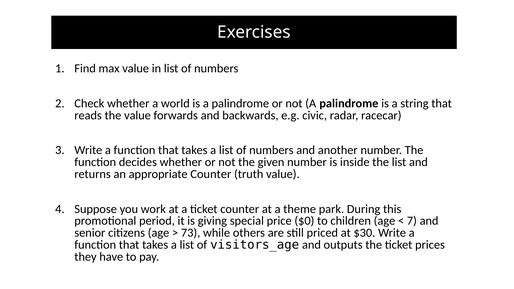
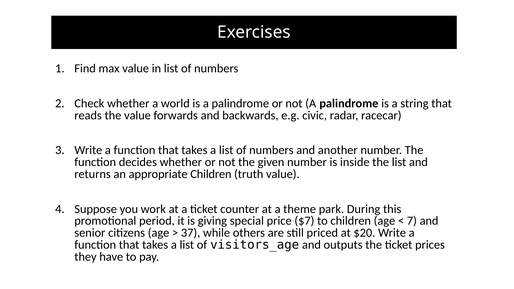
appropriate Counter: Counter -> Children
$0: $0 -> $7
73: 73 -> 37
$30: $30 -> $20
